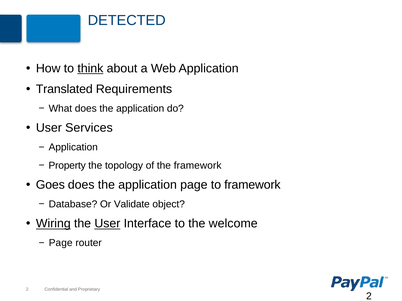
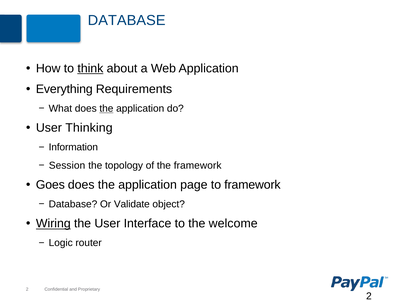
DETECTED at (127, 21): DETECTED -> DATABASE
Translated: Translated -> Everything
the at (106, 109) underline: none -> present
Services: Services -> Thinking
Application at (73, 148): Application -> Information
Property: Property -> Session
User at (107, 224) underline: present -> none
Page at (61, 243): Page -> Logic
